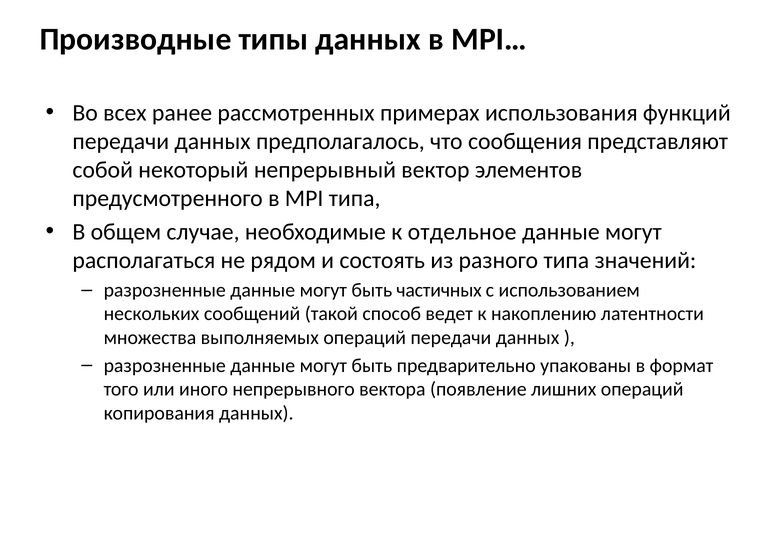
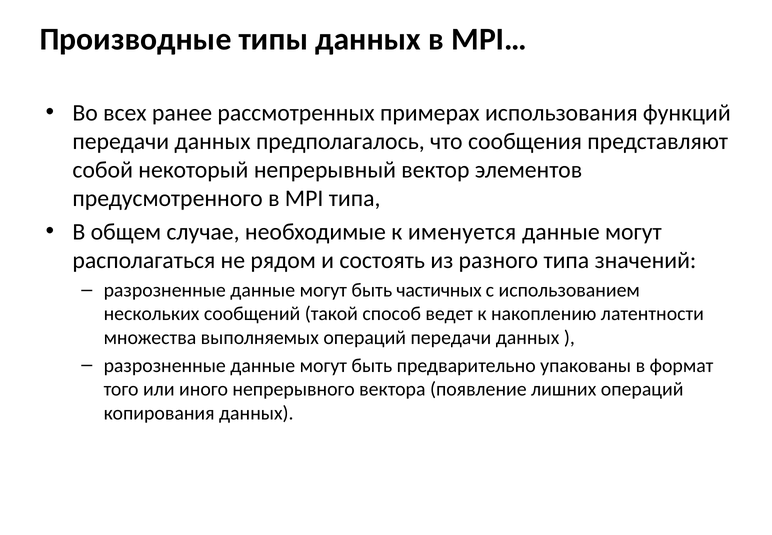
отдельное: отдельное -> именуется
